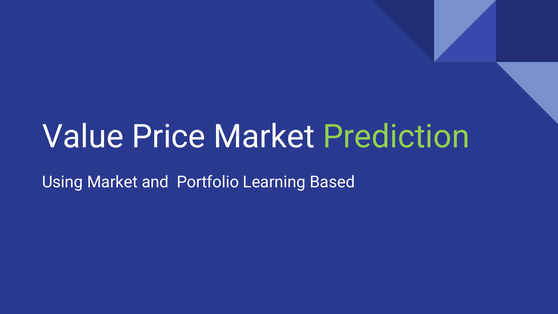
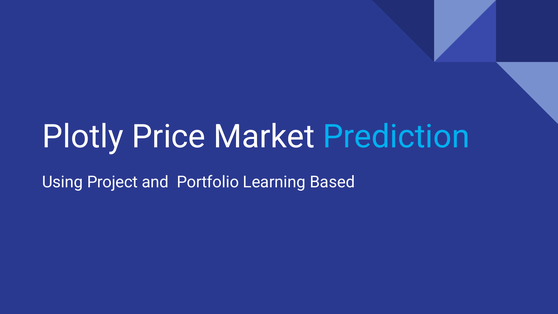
Value: Value -> Plotly
Prediction colour: light green -> light blue
Using Market: Market -> Project
